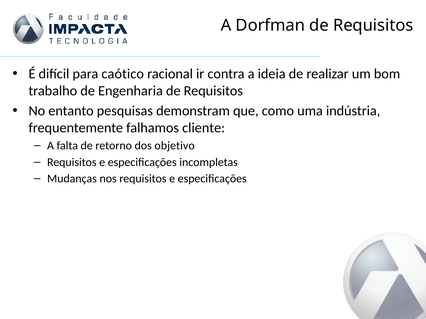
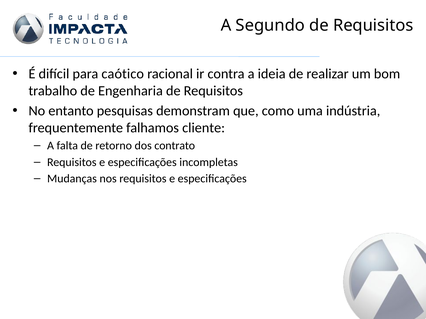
Dorfman: Dorfman -> Segundo
objetivo: objetivo -> contrato
